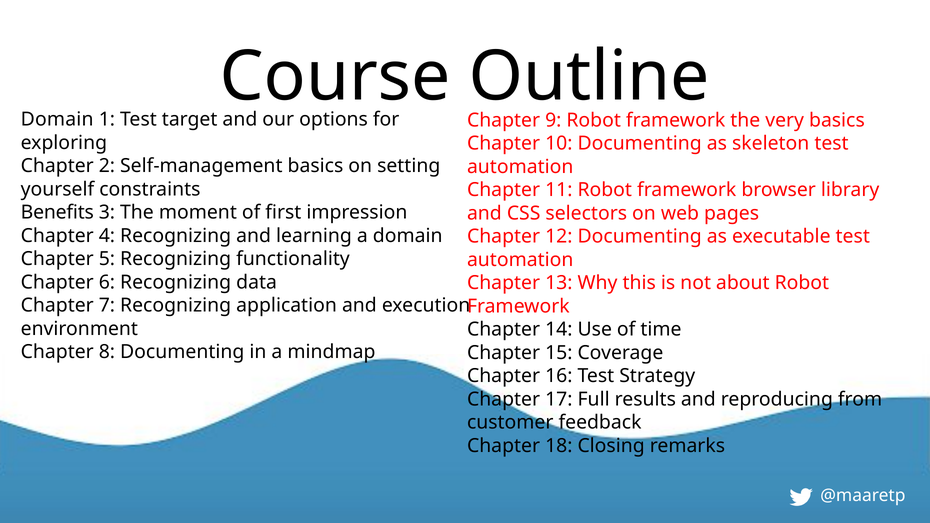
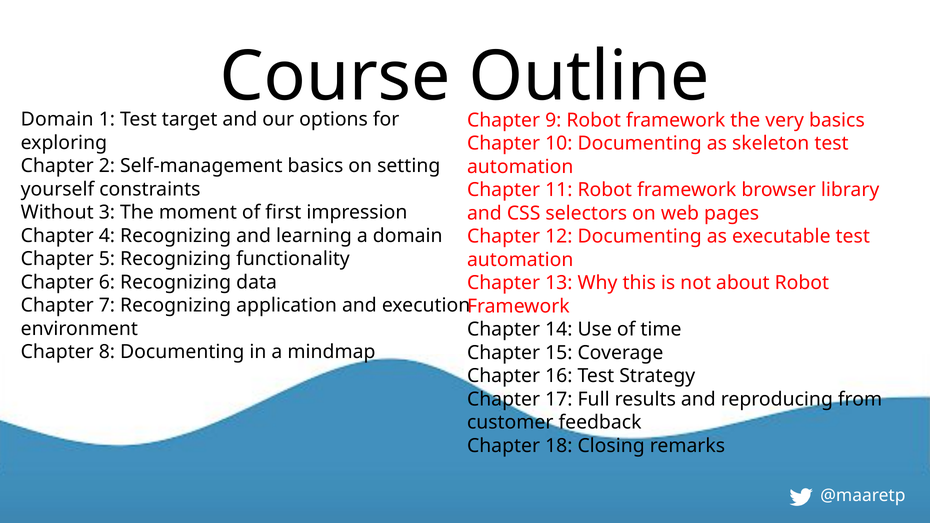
Benefits: Benefits -> Without
